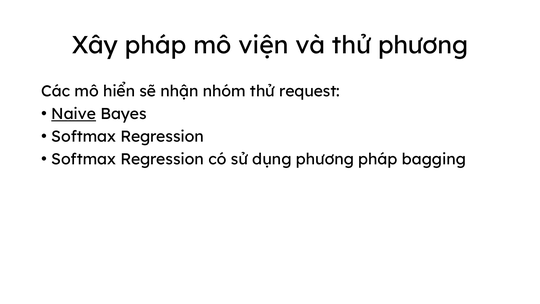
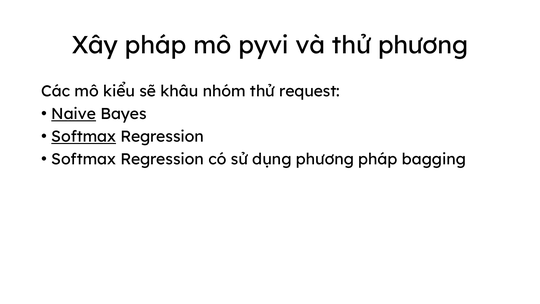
viện: viện -> pyvi
hiển: hiển -> kiểu
nhận: nhận -> khâu
Softmax at (84, 137) underline: none -> present
